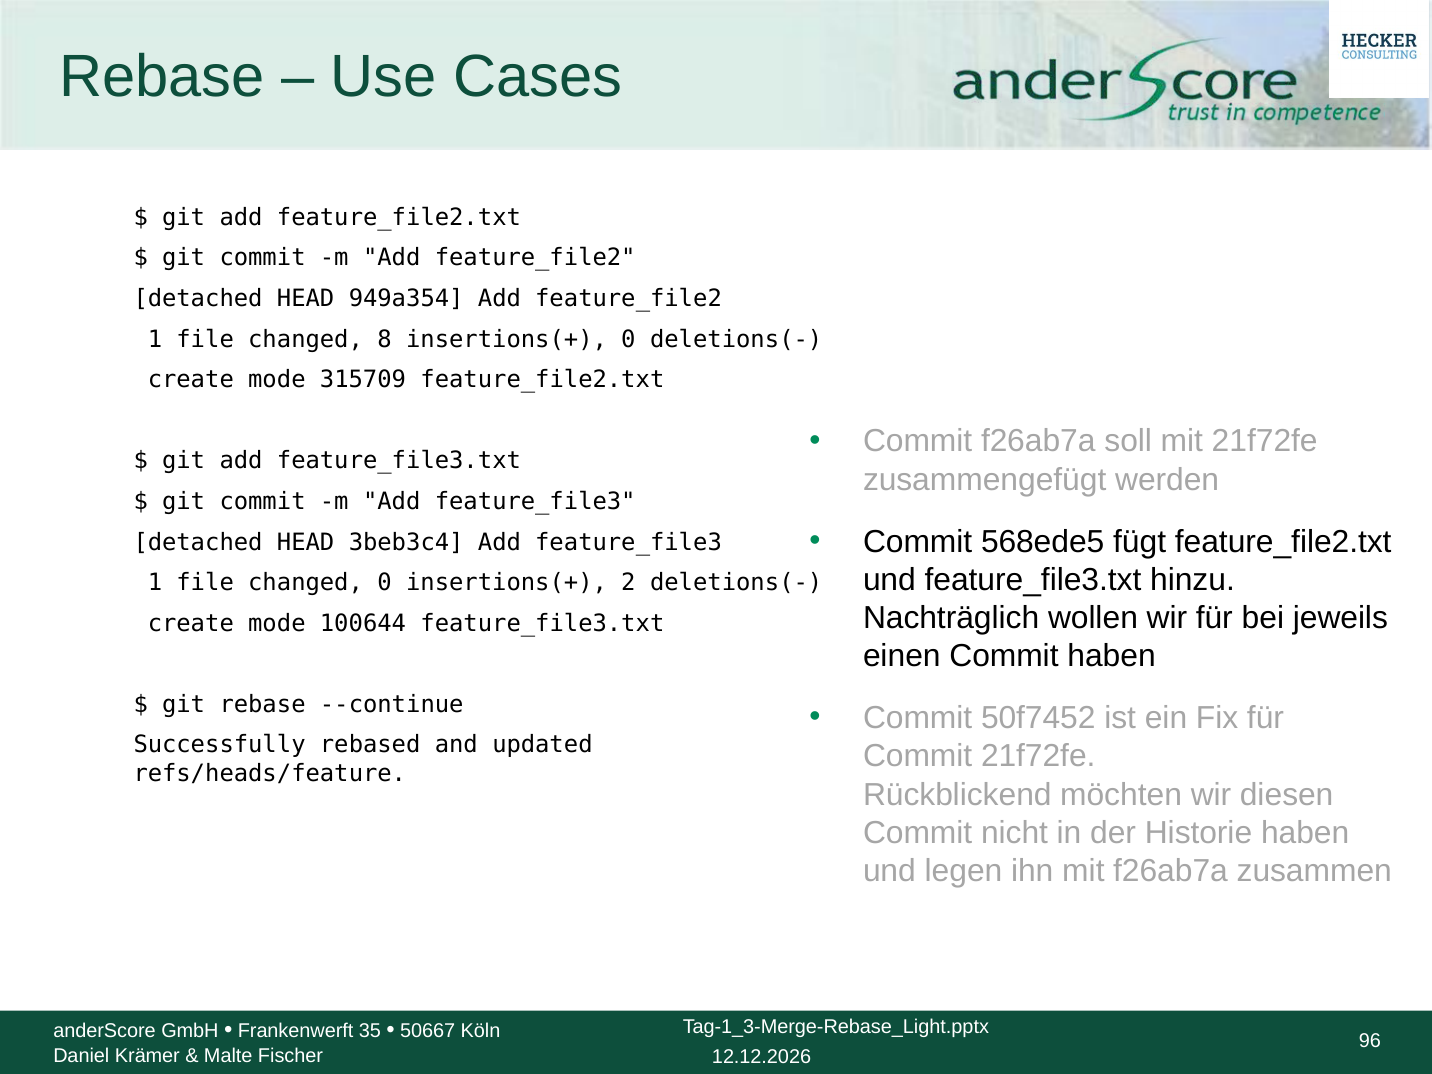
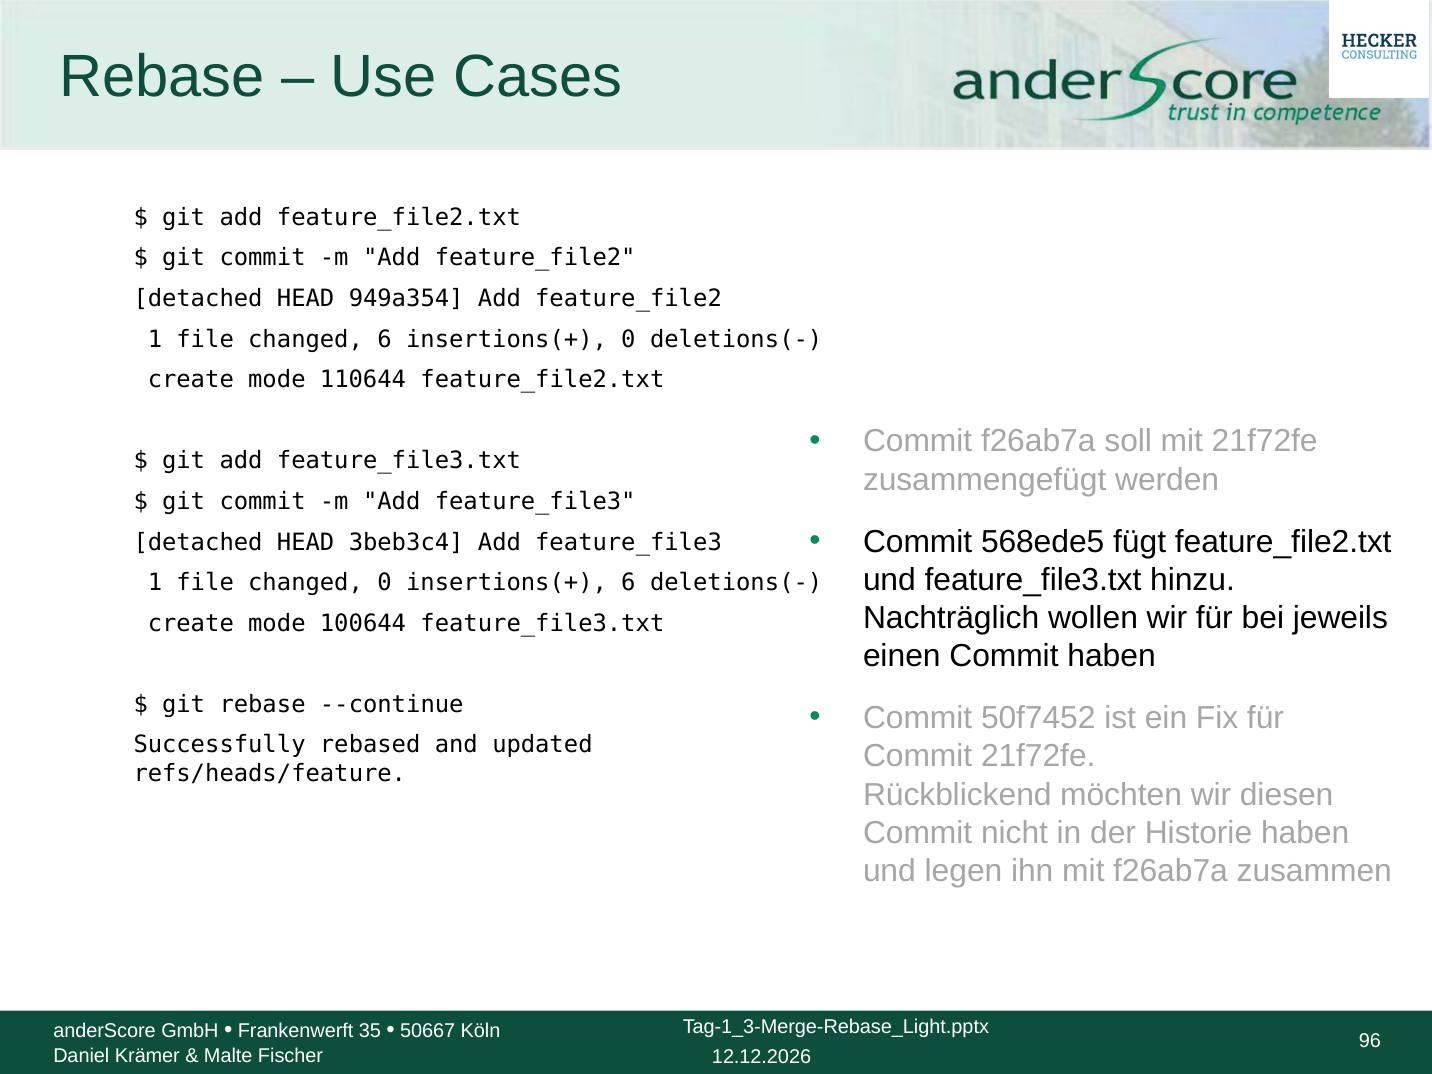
changed 8: 8 -> 6
315709: 315709 -> 110644
insertions(+ 2: 2 -> 6
